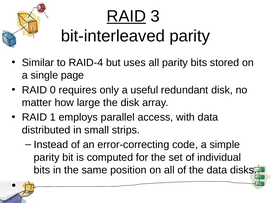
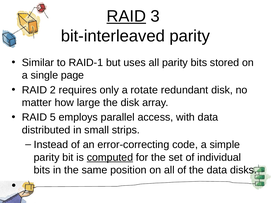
RAID-4: RAID-4 -> RAID-1
0: 0 -> 2
useful: useful -> rotate
1: 1 -> 5
computed underline: none -> present
